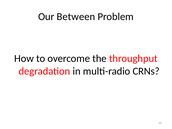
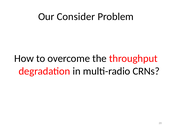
Between: Between -> Consider
